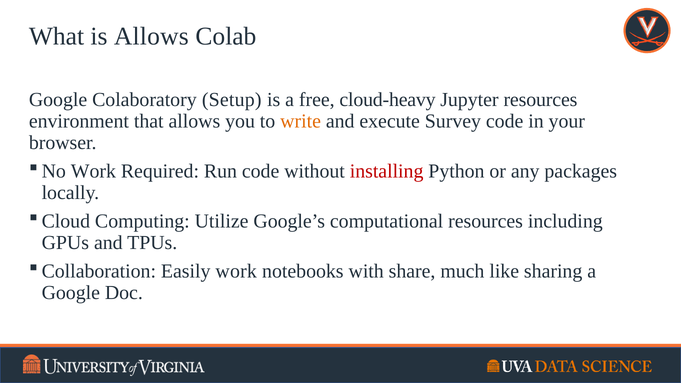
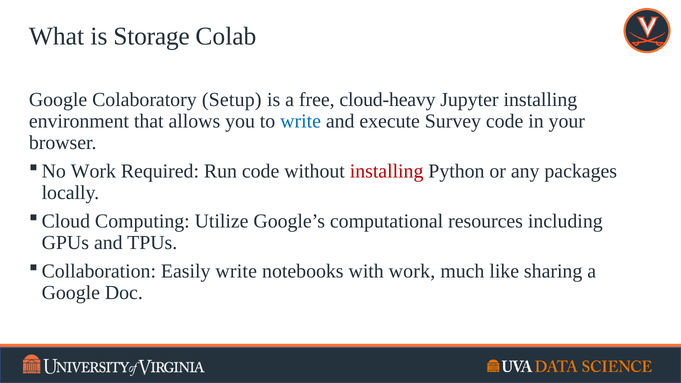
is Allows: Allows -> Storage
Jupyter resources: resources -> installing
write at (301, 121) colour: orange -> blue
Easily work: work -> write
with share: share -> work
